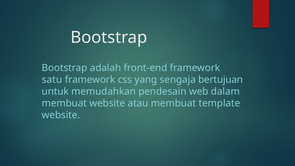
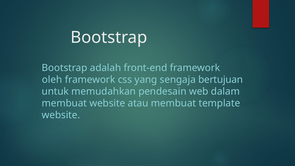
satu: satu -> oleh
